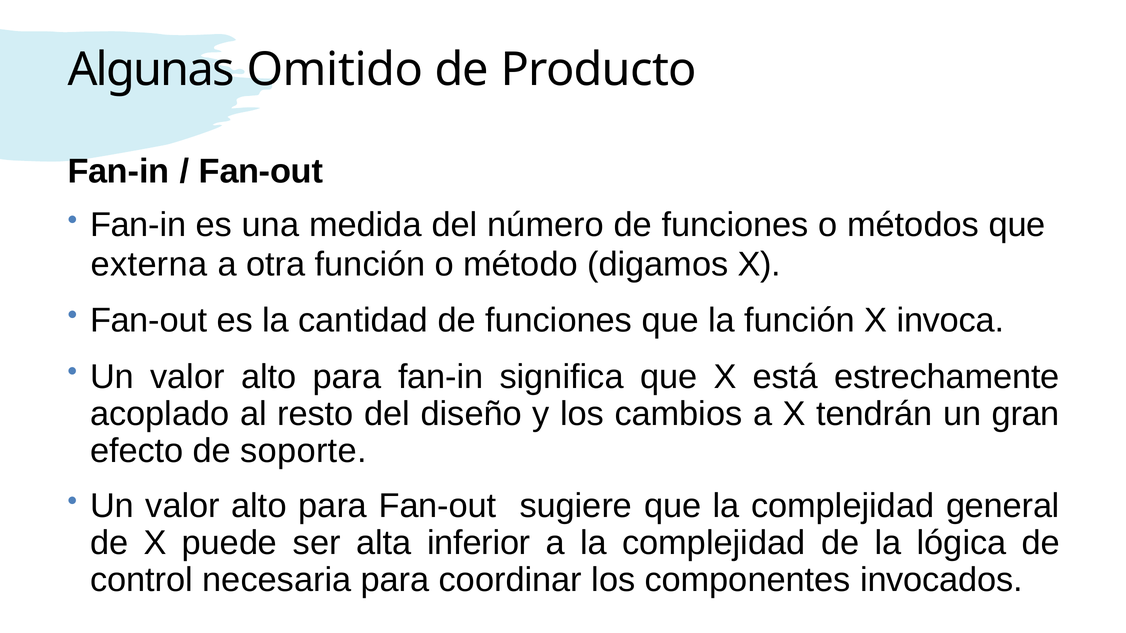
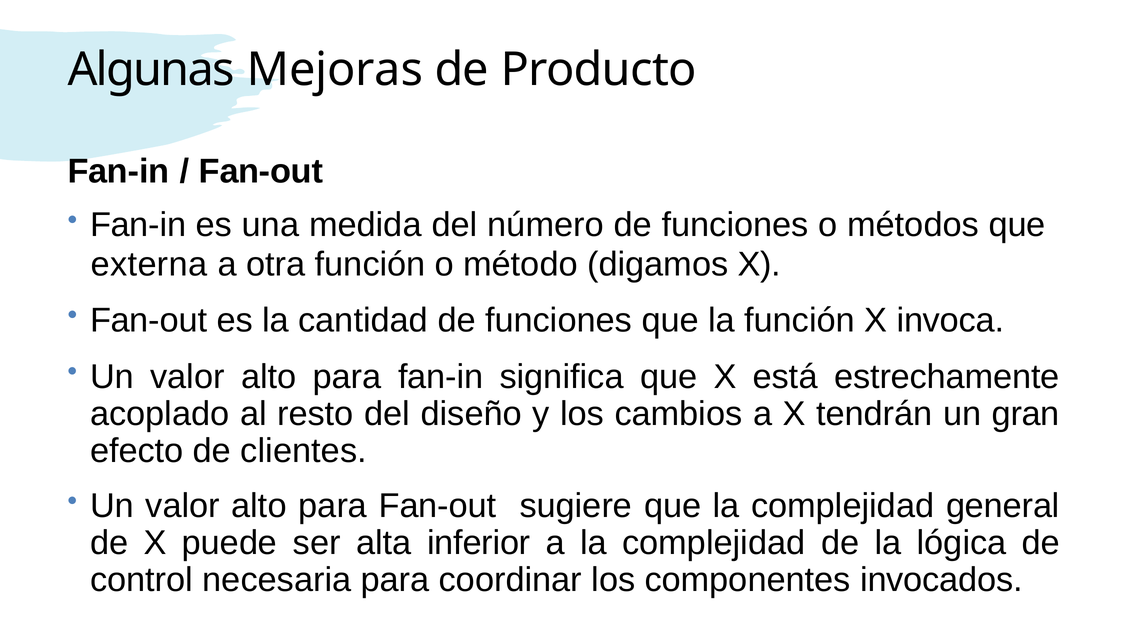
Omitido: Omitido -> Mejoras
soporte: soporte -> clientes
